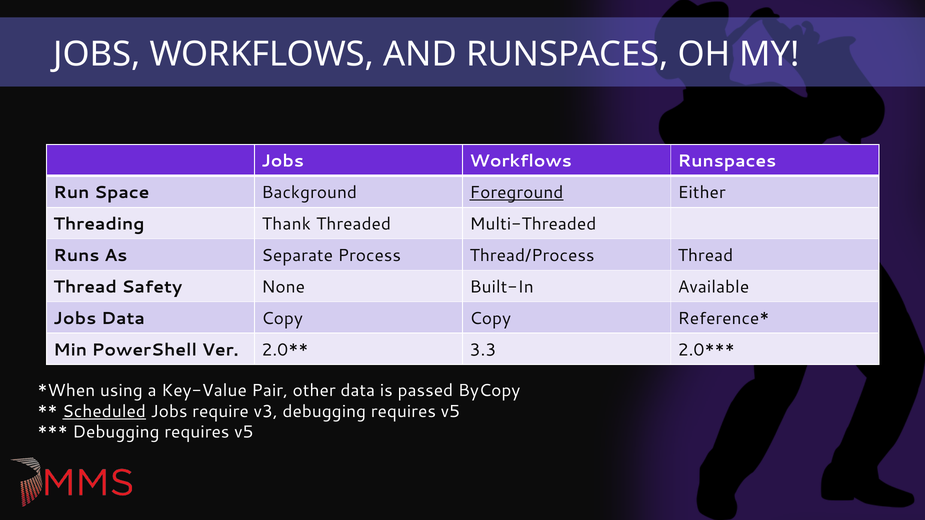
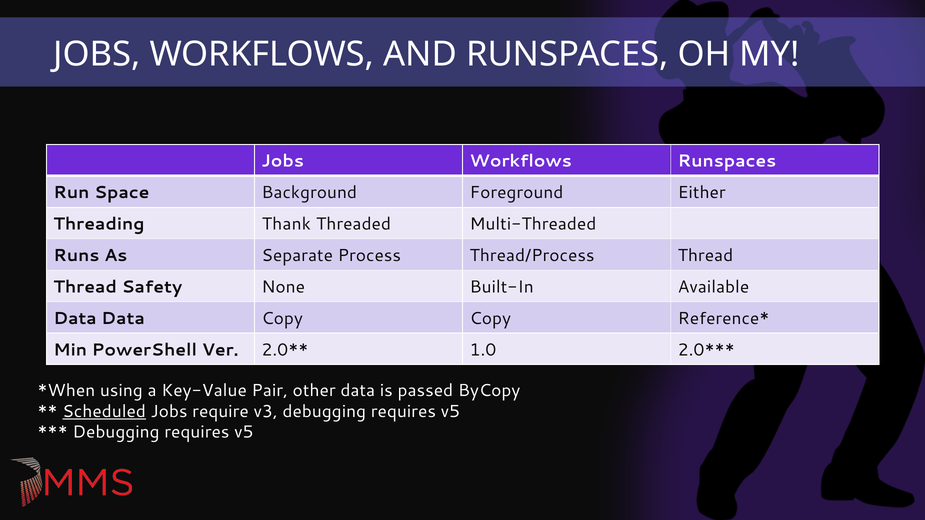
Foreground underline: present -> none
Jobs at (75, 319): Jobs -> Data
3.3: 3.3 -> 1.0
